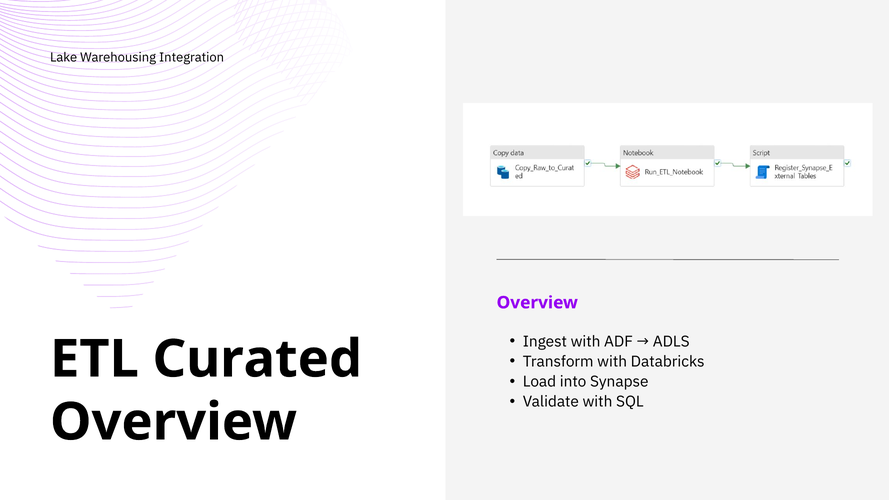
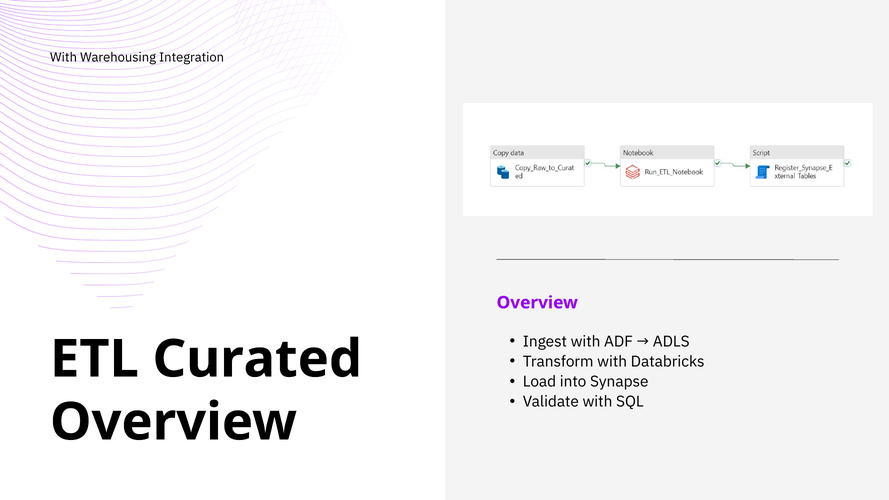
Lake at (64, 57): Lake -> With
